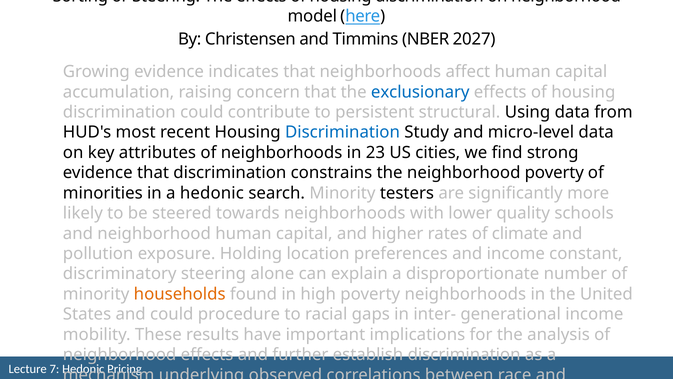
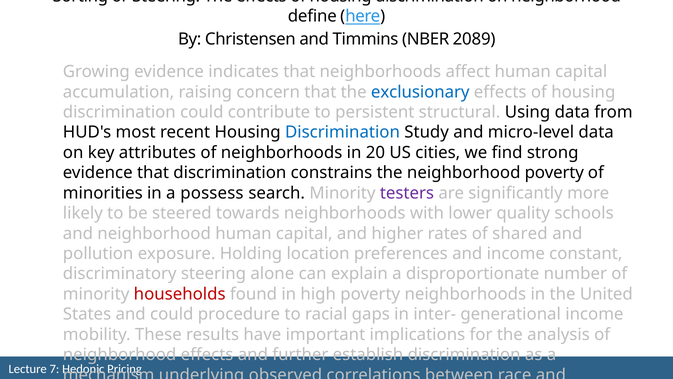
model: model -> define
2027: 2027 -> 2089
23: 23 -> 20
a hedonic: hedonic -> possess
testers colour: black -> purple
climate: climate -> shared
households colour: orange -> red
